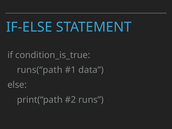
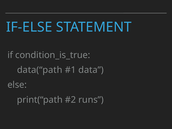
runs(“path: runs(“path -> data(“path
